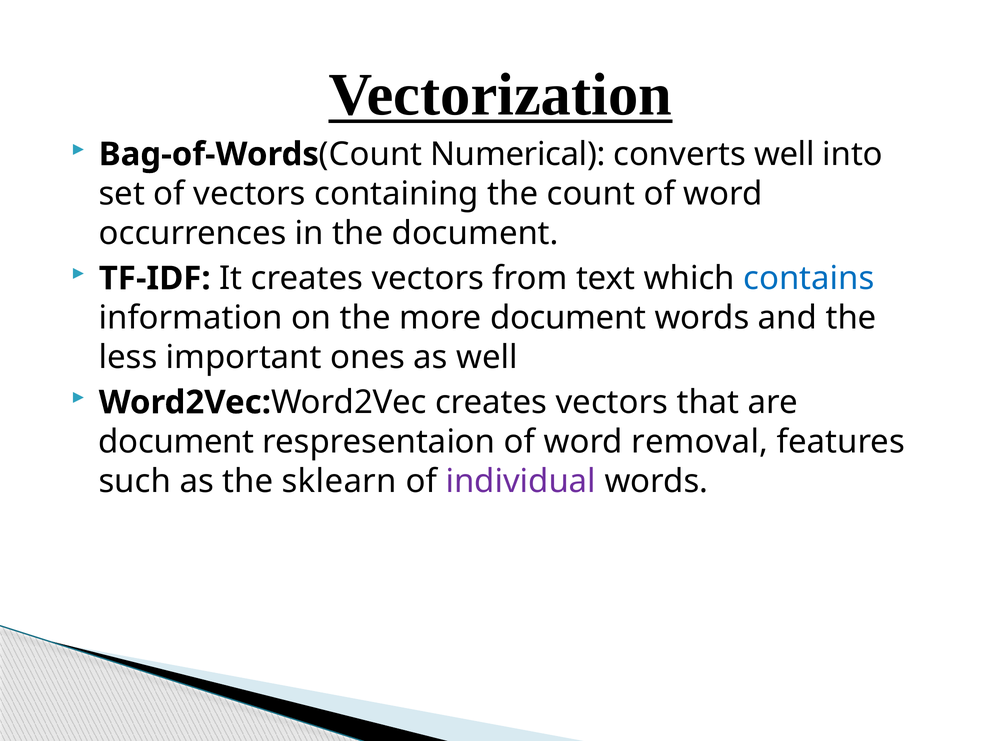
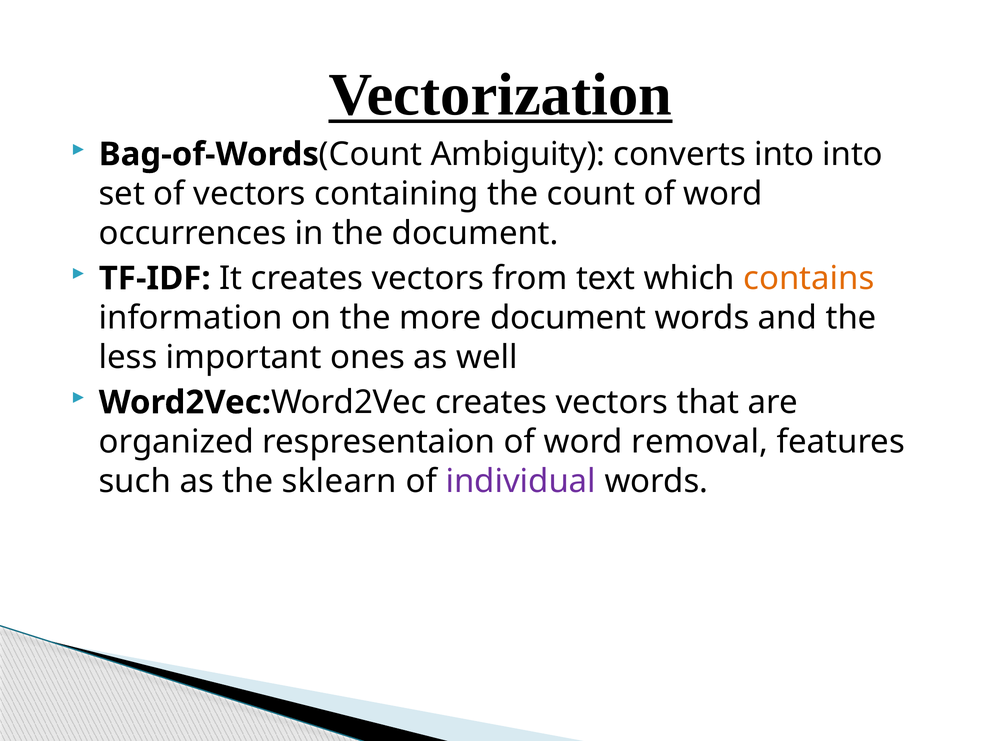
Numerical: Numerical -> Ambiguity
converts well: well -> into
contains colour: blue -> orange
document at (176, 442): document -> organized
